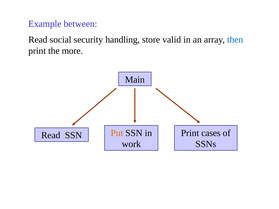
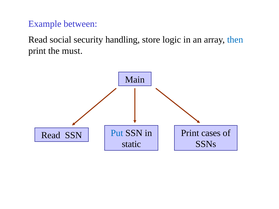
valid: valid -> logic
more: more -> must
Put colour: orange -> blue
work: work -> static
